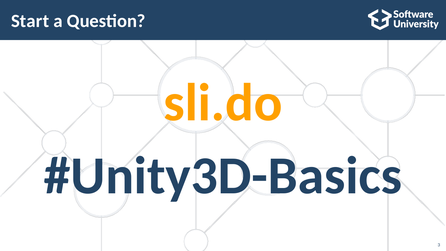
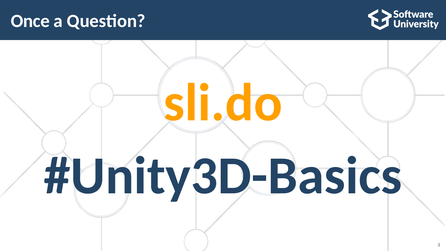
Start: Start -> Once
